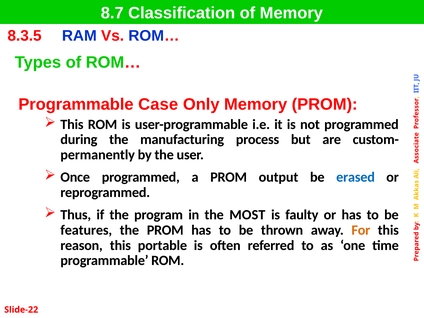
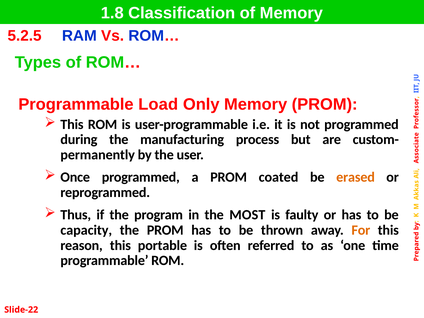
8.7: 8.7 -> 1.8
8.3.5: 8.3.5 -> 5.2.5
Case: Case -> Load
output: output -> coated
erased colour: blue -> orange
features: features -> capacity
